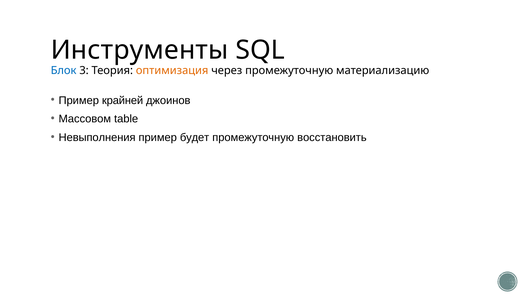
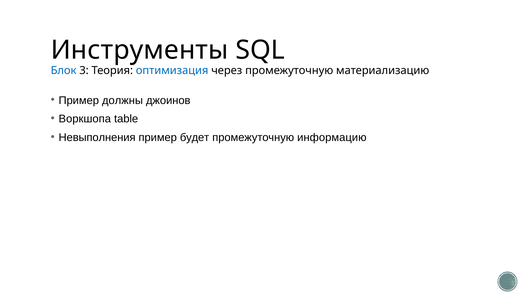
оптимизация colour: orange -> blue
крайней: крайней -> должны
Массовом: Массовом -> Воркшопа
восстановить: восстановить -> информацию
